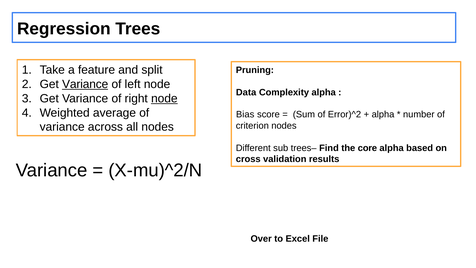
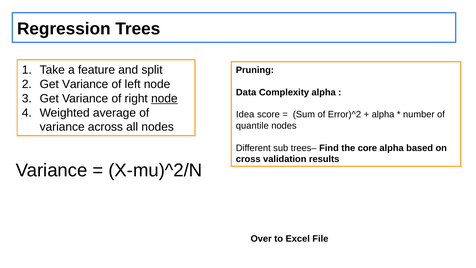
Variance at (85, 84) underline: present -> none
Bias: Bias -> Idea
criterion: criterion -> quantile
